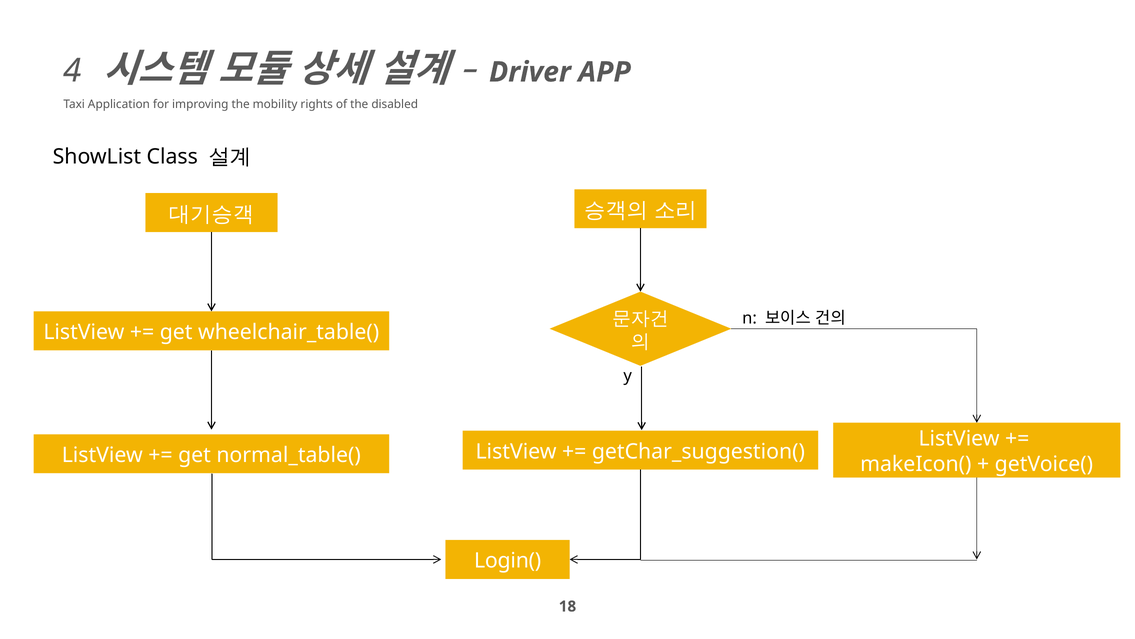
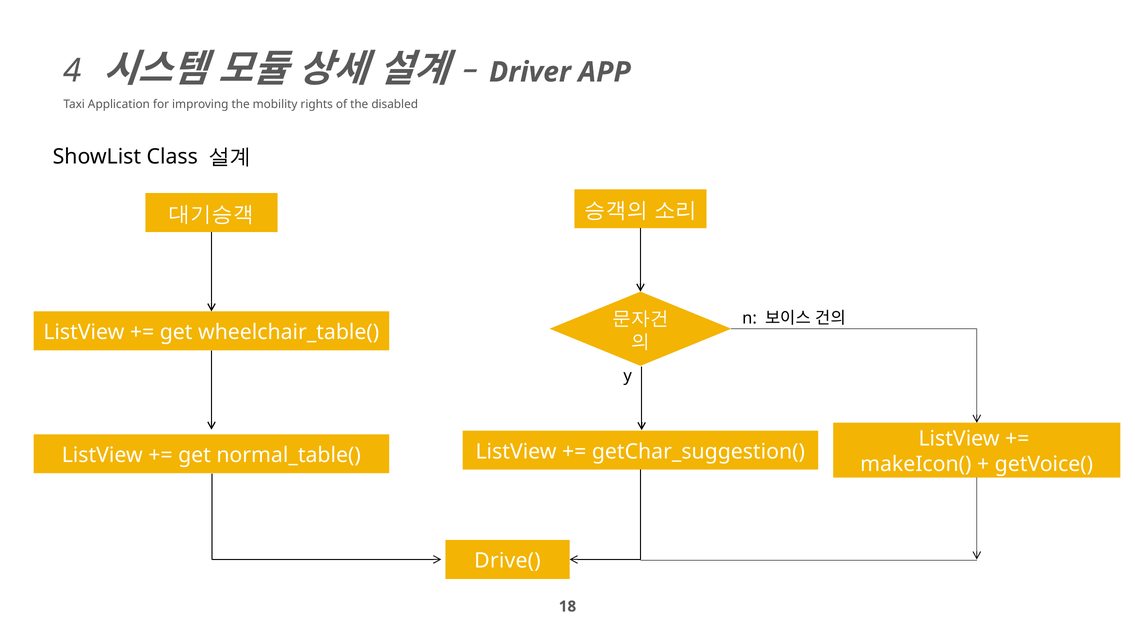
Login(: Login( -> Drive(
